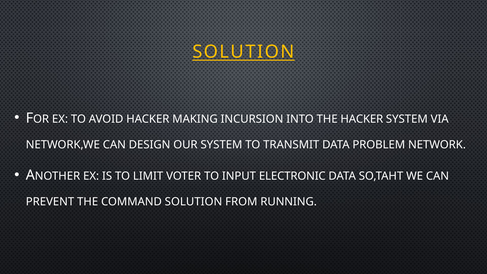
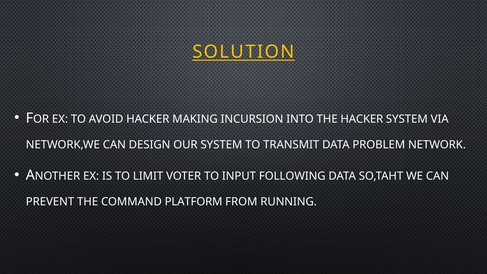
ELECTRONIC: ELECTRONIC -> FOLLOWING
COMMAND SOLUTION: SOLUTION -> PLATFORM
